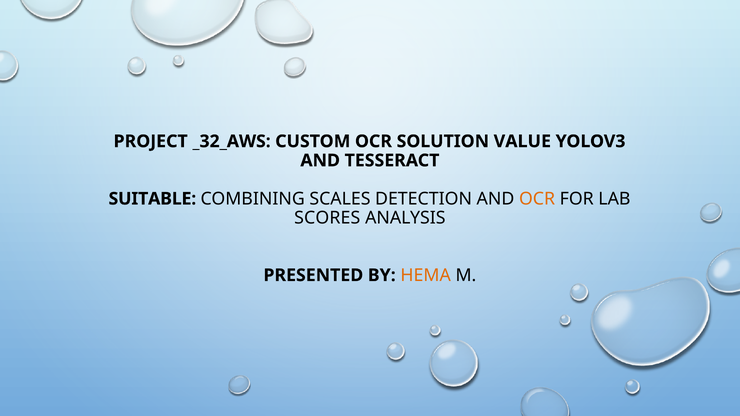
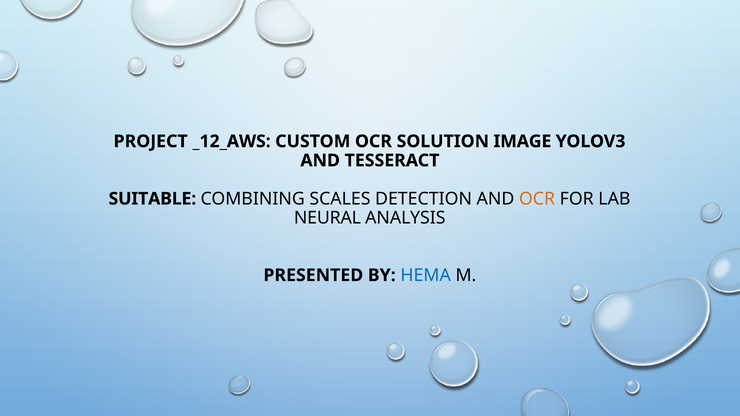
_32_AWS: _32_AWS -> _12_AWS
VALUE: VALUE -> IMAGE
SCORES: SCORES -> NEURAL
HEMA colour: orange -> blue
